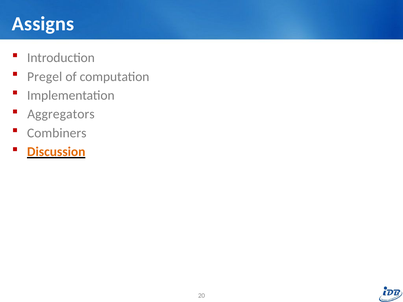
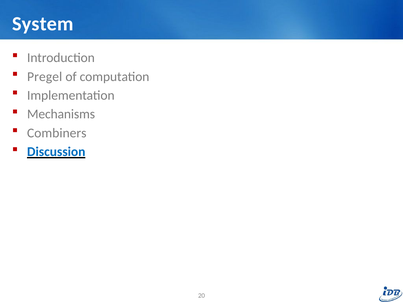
Assigns: Assigns -> System
Aggregators: Aggregators -> Mechanisms
Discussion colour: orange -> blue
